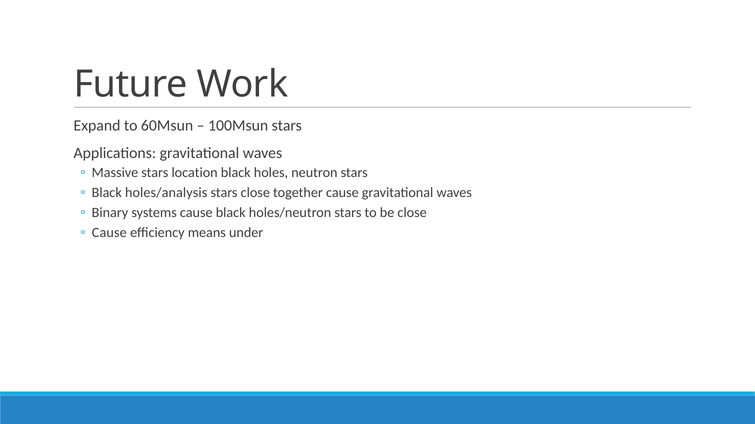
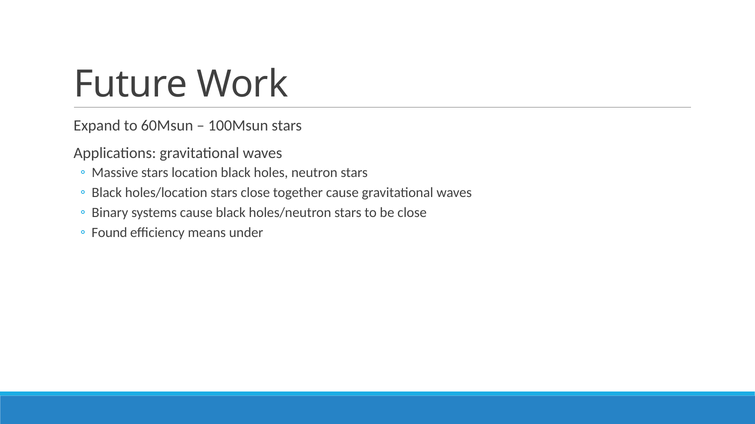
holes/analysis: holes/analysis -> holes/location
Cause at (109, 233): Cause -> Found
